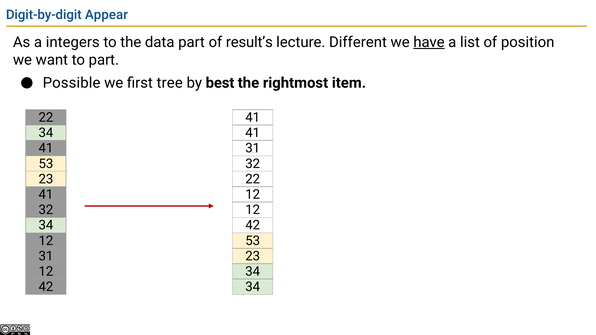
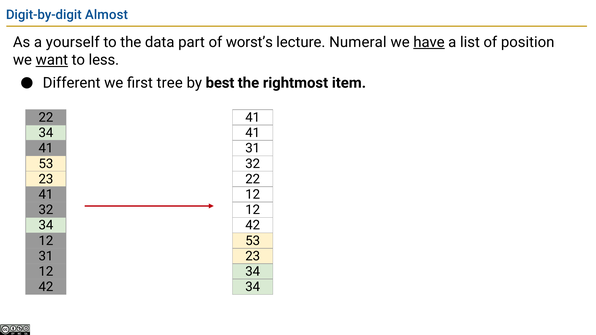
Appear: Appear -> Almost
integers: integers -> yourself
result’s: result’s -> worst’s
Different: Different -> Numeral
want underline: none -> present
to part: part -> less
Possible: Possible -> Different
